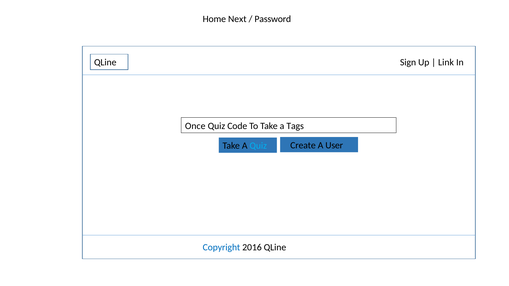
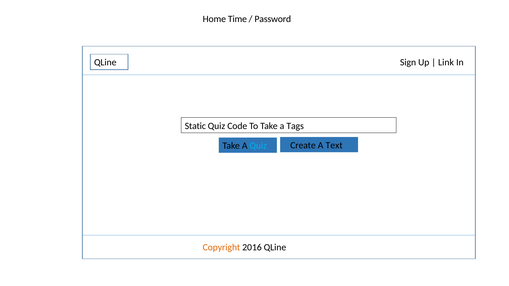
Next: Next -> Time
Once: Once -> Static
User: User -> Text
Copyright colour: blue -> orange
